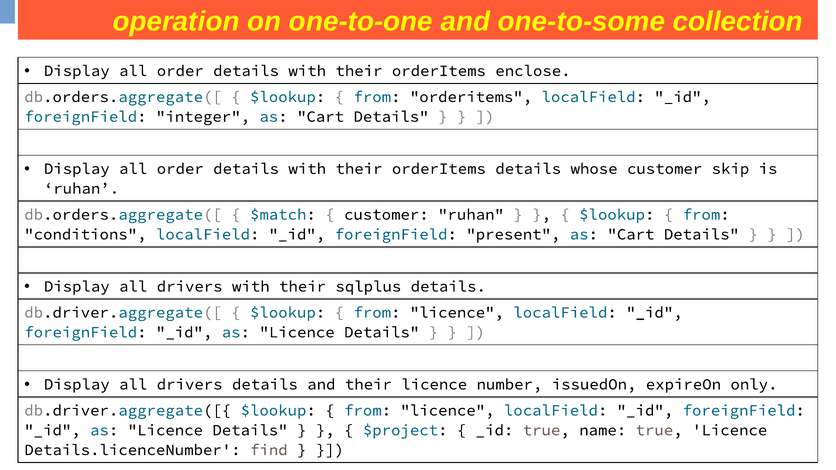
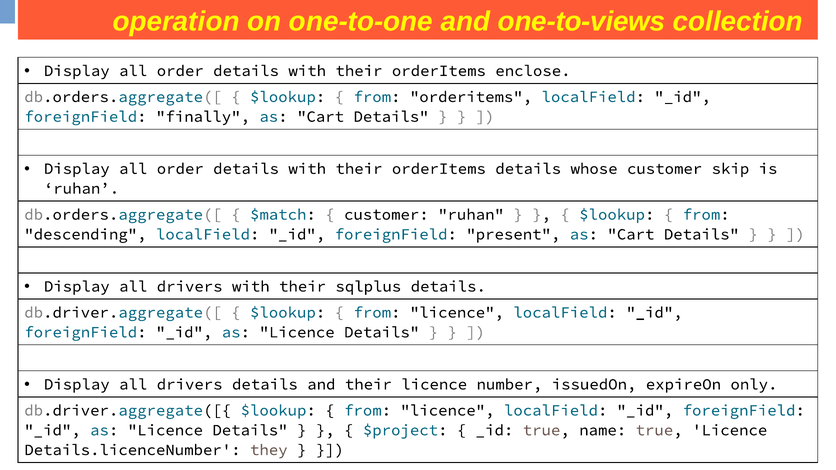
one-to-some: one-to-some -> one-to-views
integer: integer -> finally
conditions: conditions -> descending
find: find -> they
